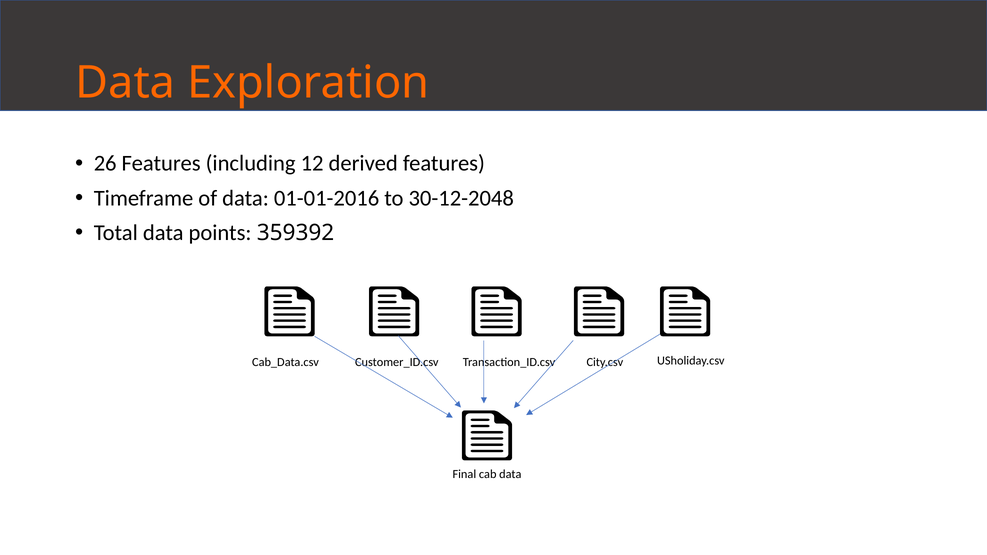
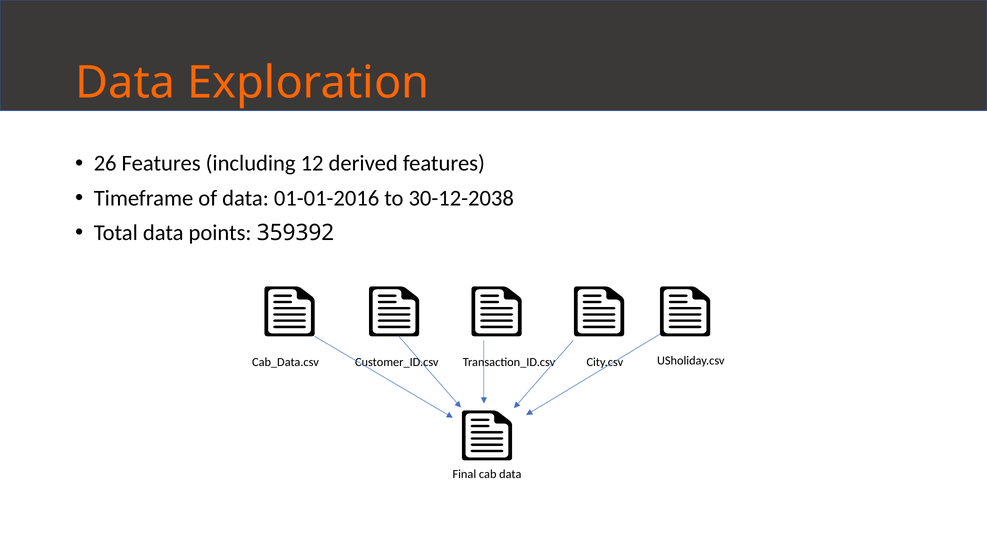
30-12-2048: 30-12-2048 -> 30-12-2038
